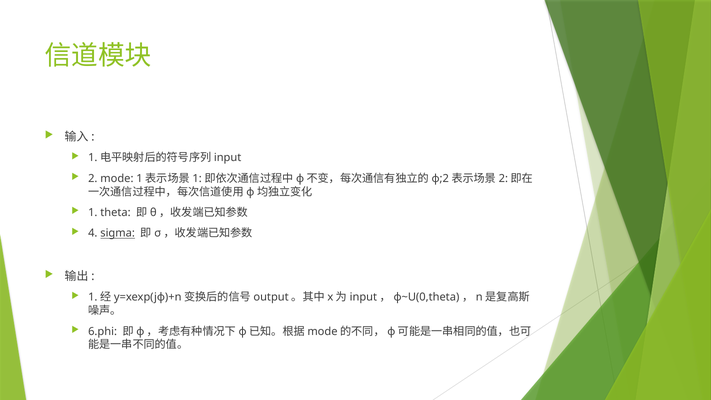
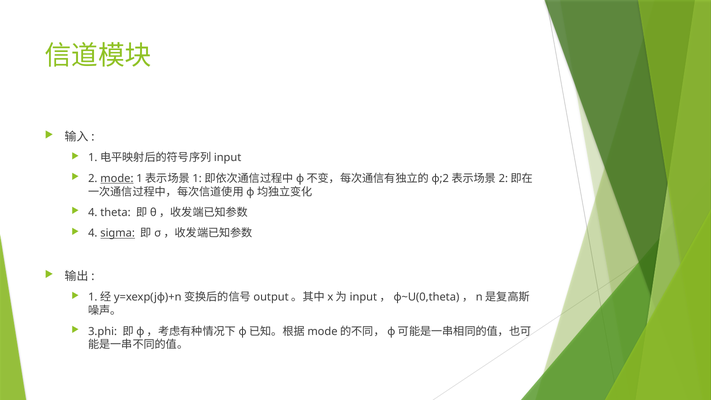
mode underline: none -> present
1 at (93, 213): 1 -> 4
6.phi: 6.phi -> 3.phi
